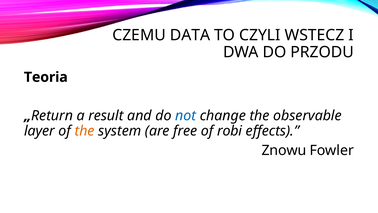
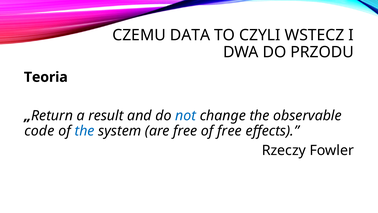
layer: layer -> code
the at (85, 131) colour: orange -> blue
of robi: robi -> free
Znowu: Znowu -> Rzeczy
